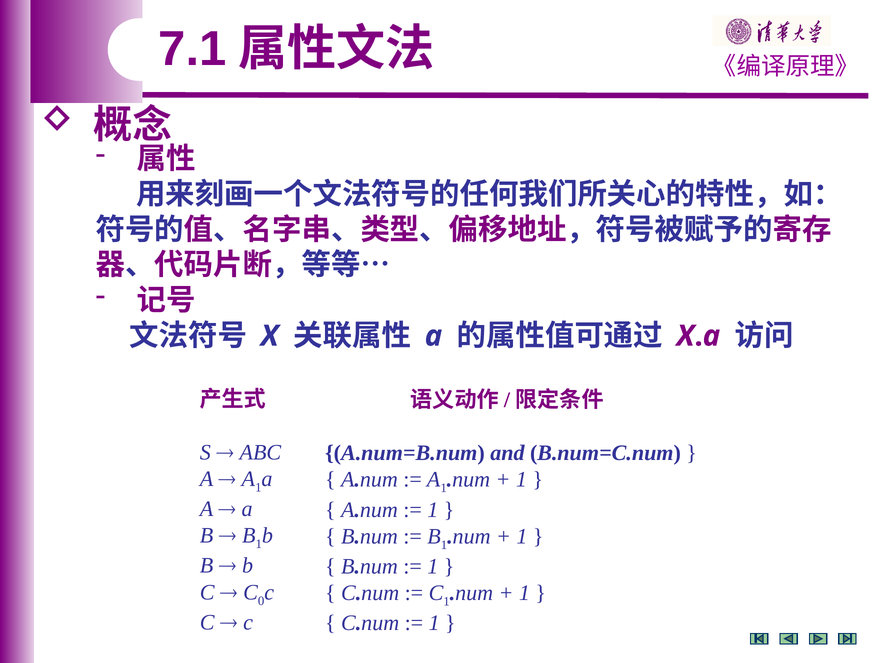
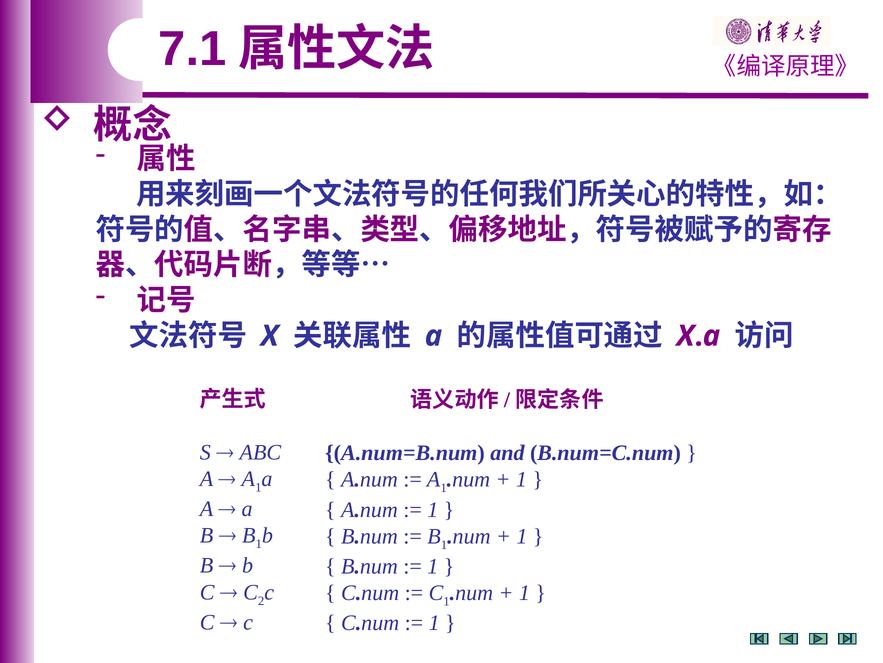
0: 0 -> 2
